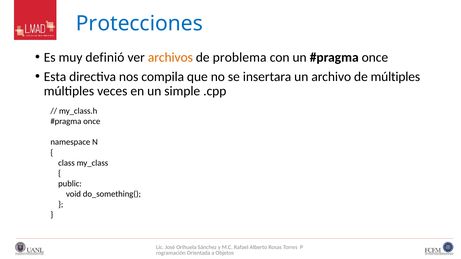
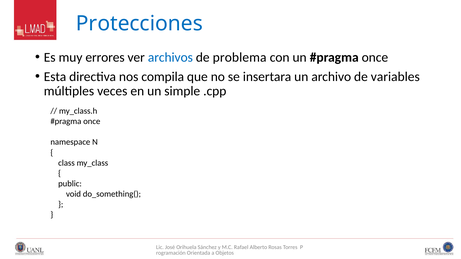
definió: definió -> errores
archivos colour: orange -> blue
de múltiples: múltiples -> variables
